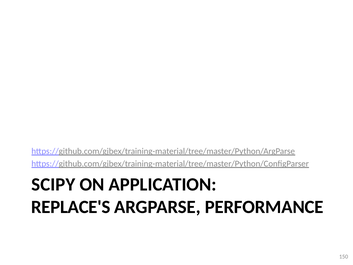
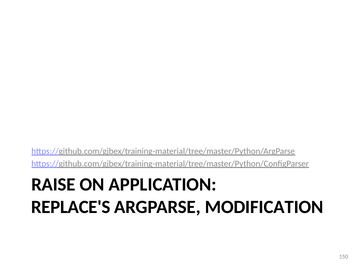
SCIPY: SCIPY -> RAISE
PERFORMANCE: PERFORMANCE -> MODIFICATION
